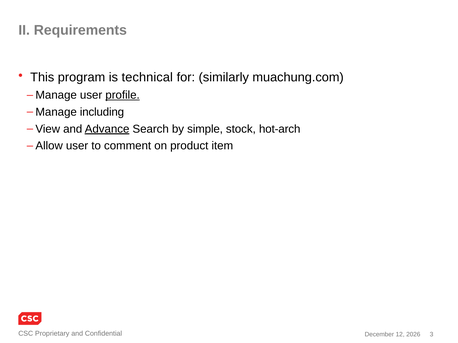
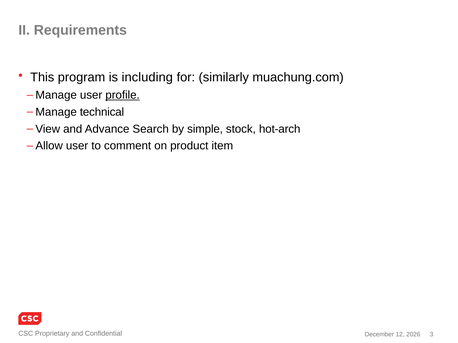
technical: technical -> including
including: including -> technical
Advance underline: present -> none
